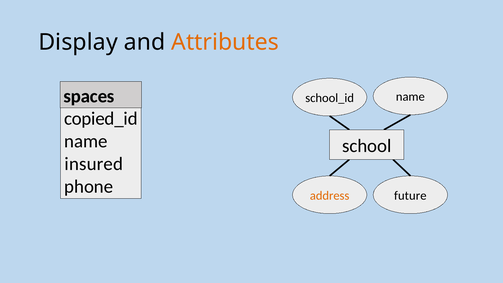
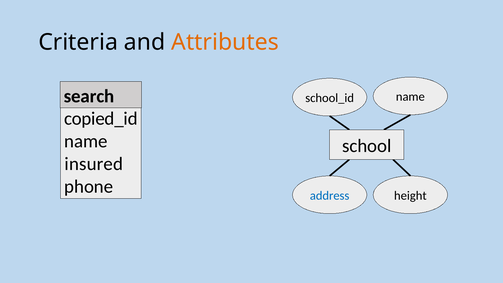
Display: Display -> Criteria
spaces: spaces -> search
address colour: orange -> blue
future: future -> height
